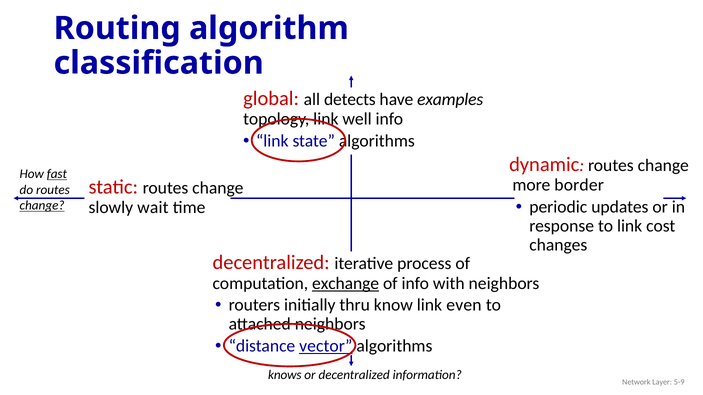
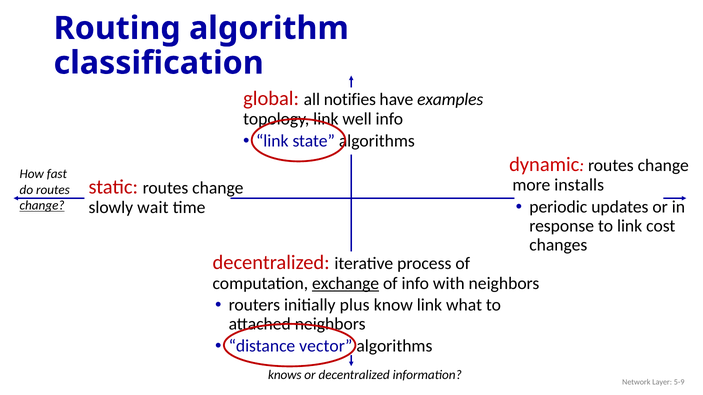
detects: detects -> notifies
fast underline: present -> none
border: border -> installs
thru: thru -> plus
even: even -> what
vector underline: present -> none
